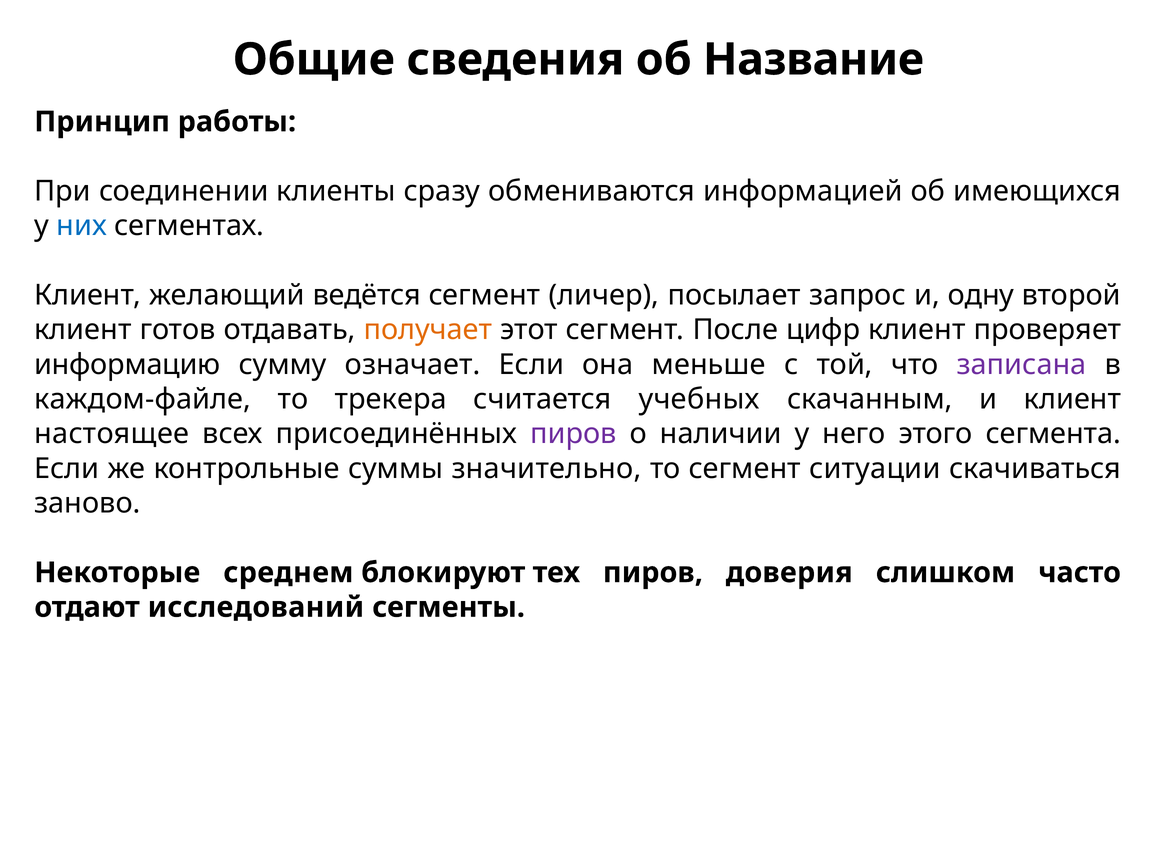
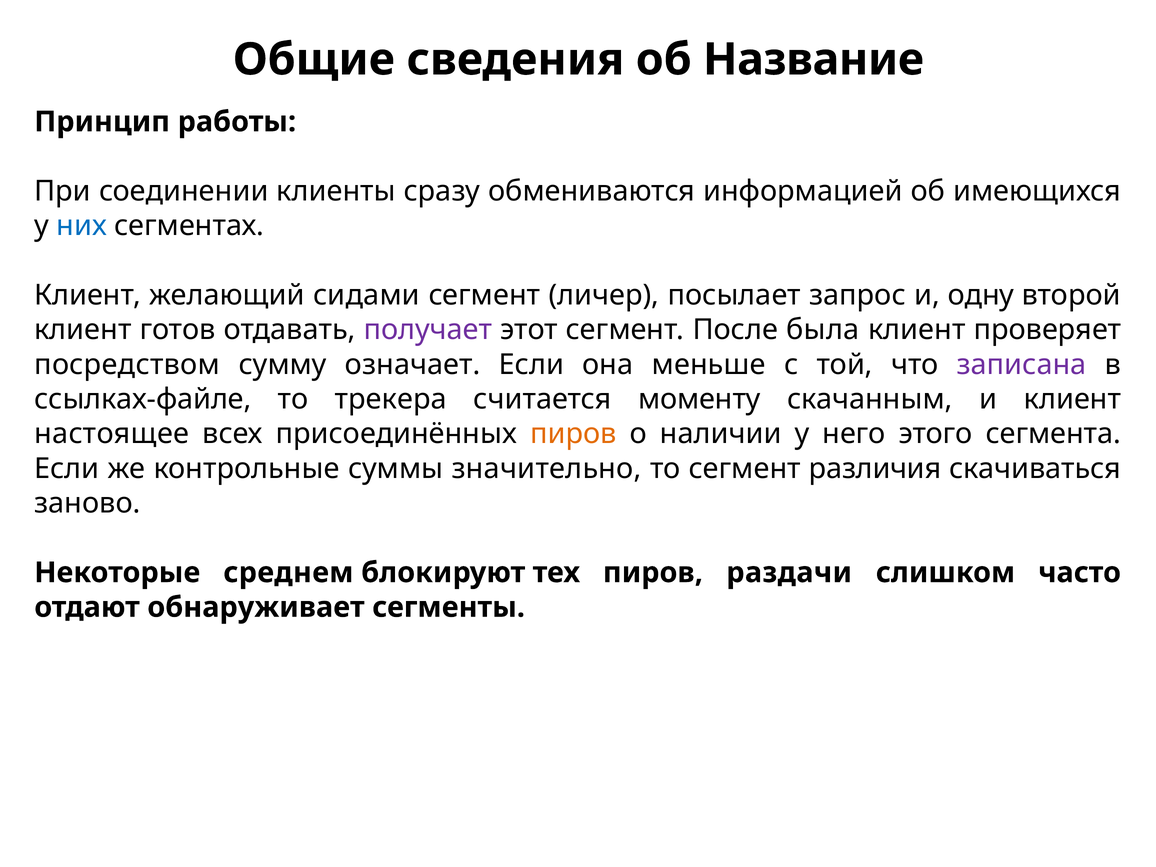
ведётся: ведётся -> сидами
получает colour: orange -> purple
цифр: цифр -> была
информацию: информацию -> посредством
каждом-файле: каждом-файле -> ссылках-файле
учебных: учебных -> моменту
пиров at (573, 434) colour: purple -> orange
ситуации: ситуации -> различия
доверия: доверия -> раздачи
исследований: исследований -> обнаруживает
